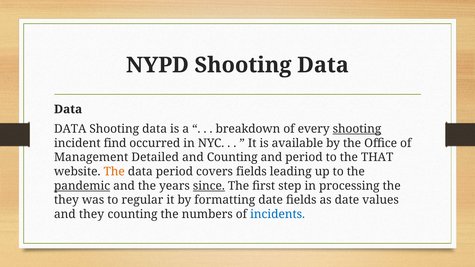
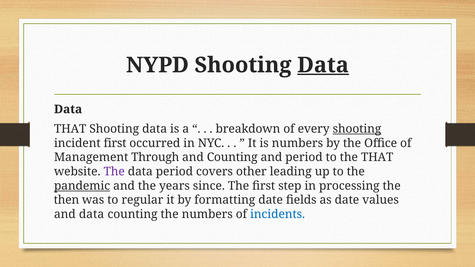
Data at (323, 65) underline: none -> present
DATA at (70, 129): DATA -> THAT
incident find: find -> first
is available: available -> numbers
Detailed: Detailed -> Through
The at (114, 172) colour: orange -> purple
covers fields: fields -> other
since underline: present -> none
they at (66, 200): they -> then
and they: they -> data
